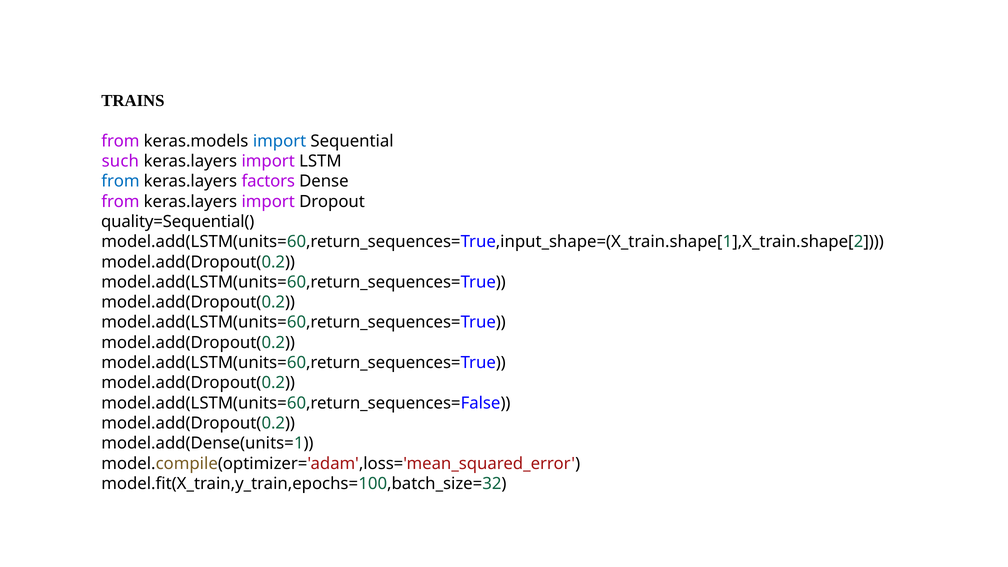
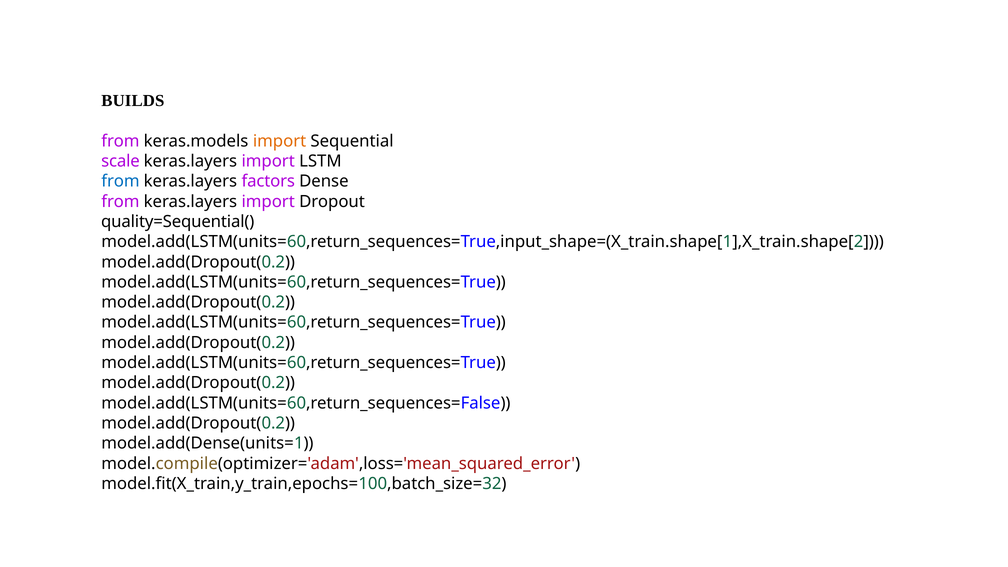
TRAINS: TRAINS -> BUILDS
import at (280, 141) colour: blue -> orange
such: such -> scale
